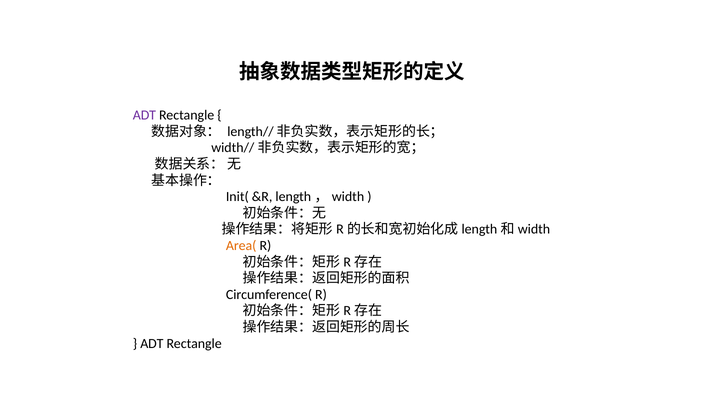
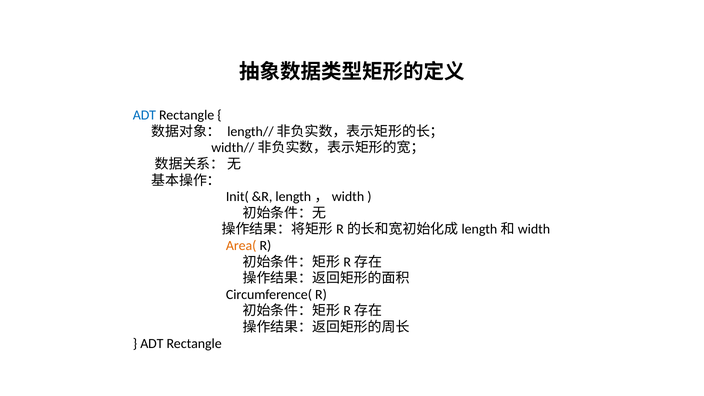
ADT at (144, 115) colour: purple -> blue
